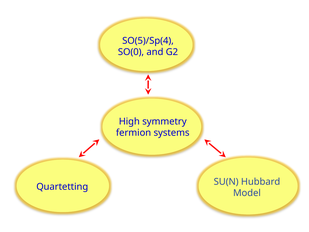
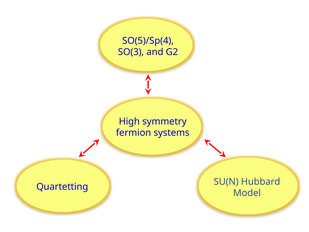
SO(0: SO(0 -> SO(3
